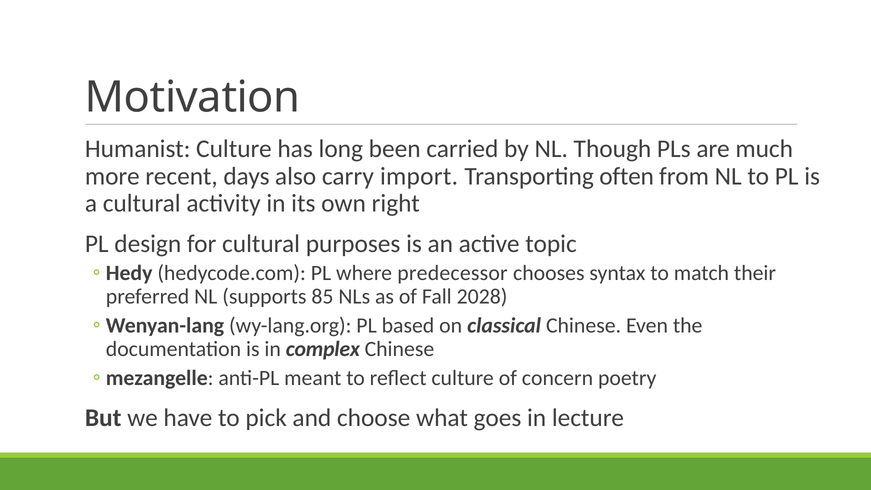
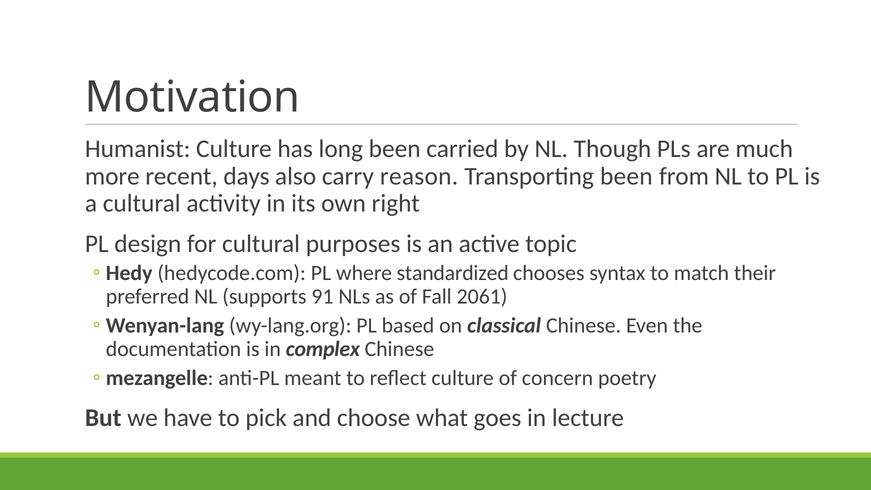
import: import -> reason
Transporting often: often -> been
predecessor: predecessor -> standardized
85: 85 -> 91
2028: 2028 -> 2061
